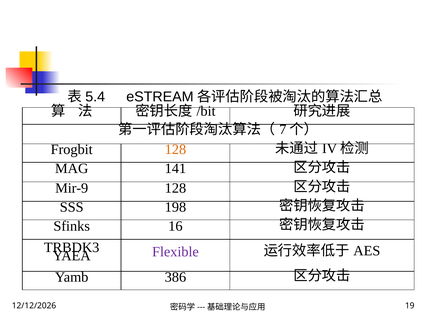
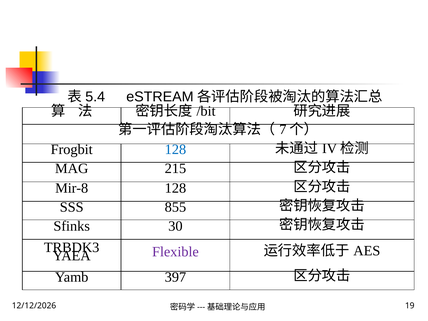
128 at (175, 149) colour: orange -> blue
141: 141 -> 215
Mir-9: Mir-9 -> Mir-8
198: 198 -> 855
16: 16 -> 30
386: 386 -> 397
